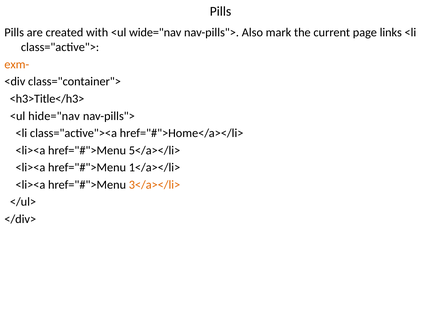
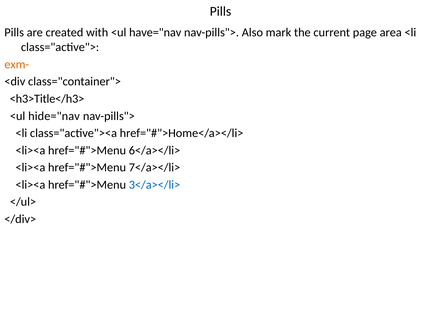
wide="nav: wide="nav -> have="nav
links: links -> area
5</a></li>: 5</a></li> -> 6</a></li>
1</a></li>: 1</a></li> -> 7</a></li>
3</a></li> colour: orange -> blue
